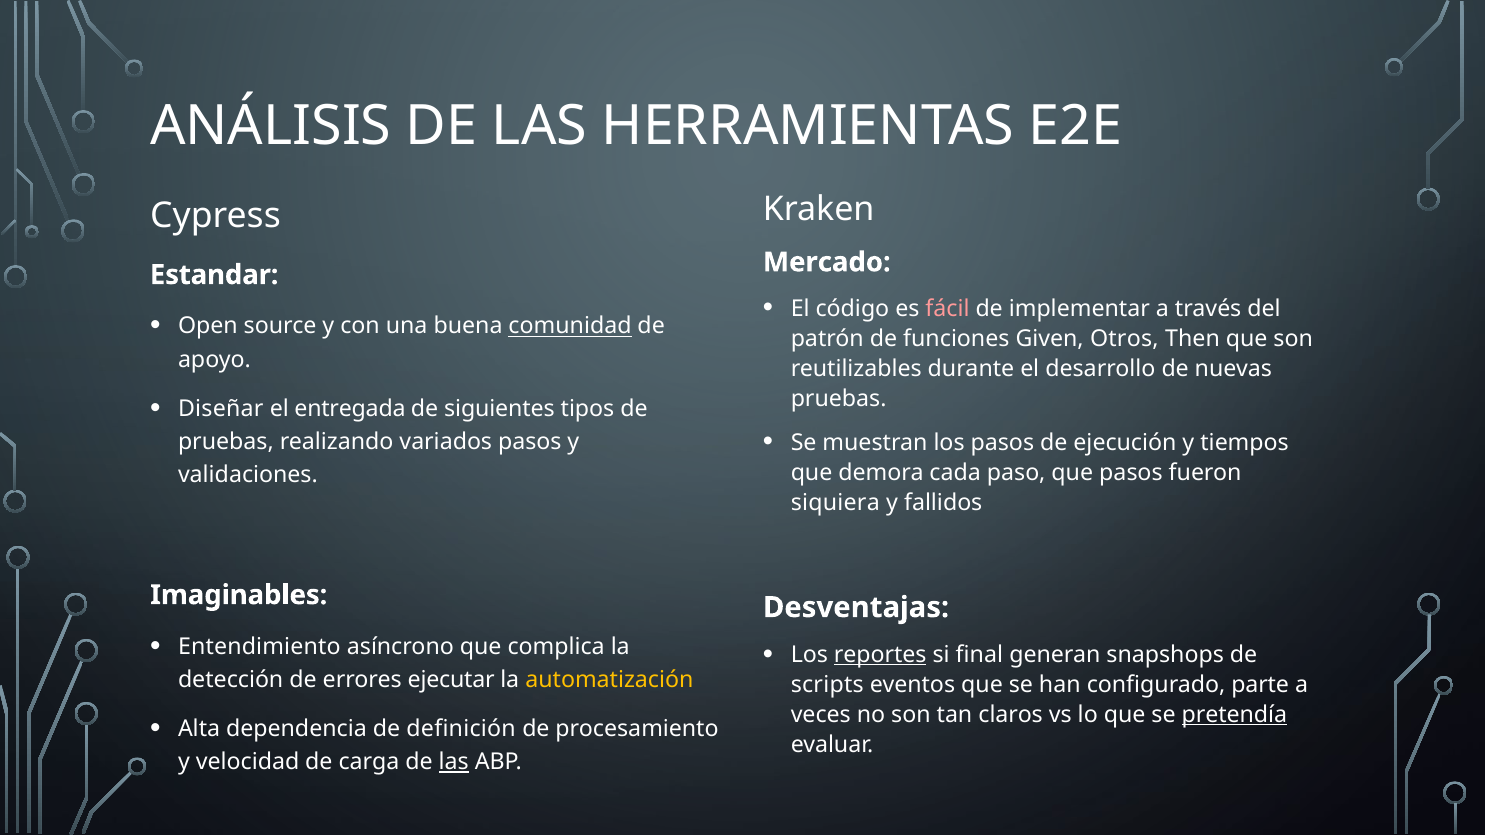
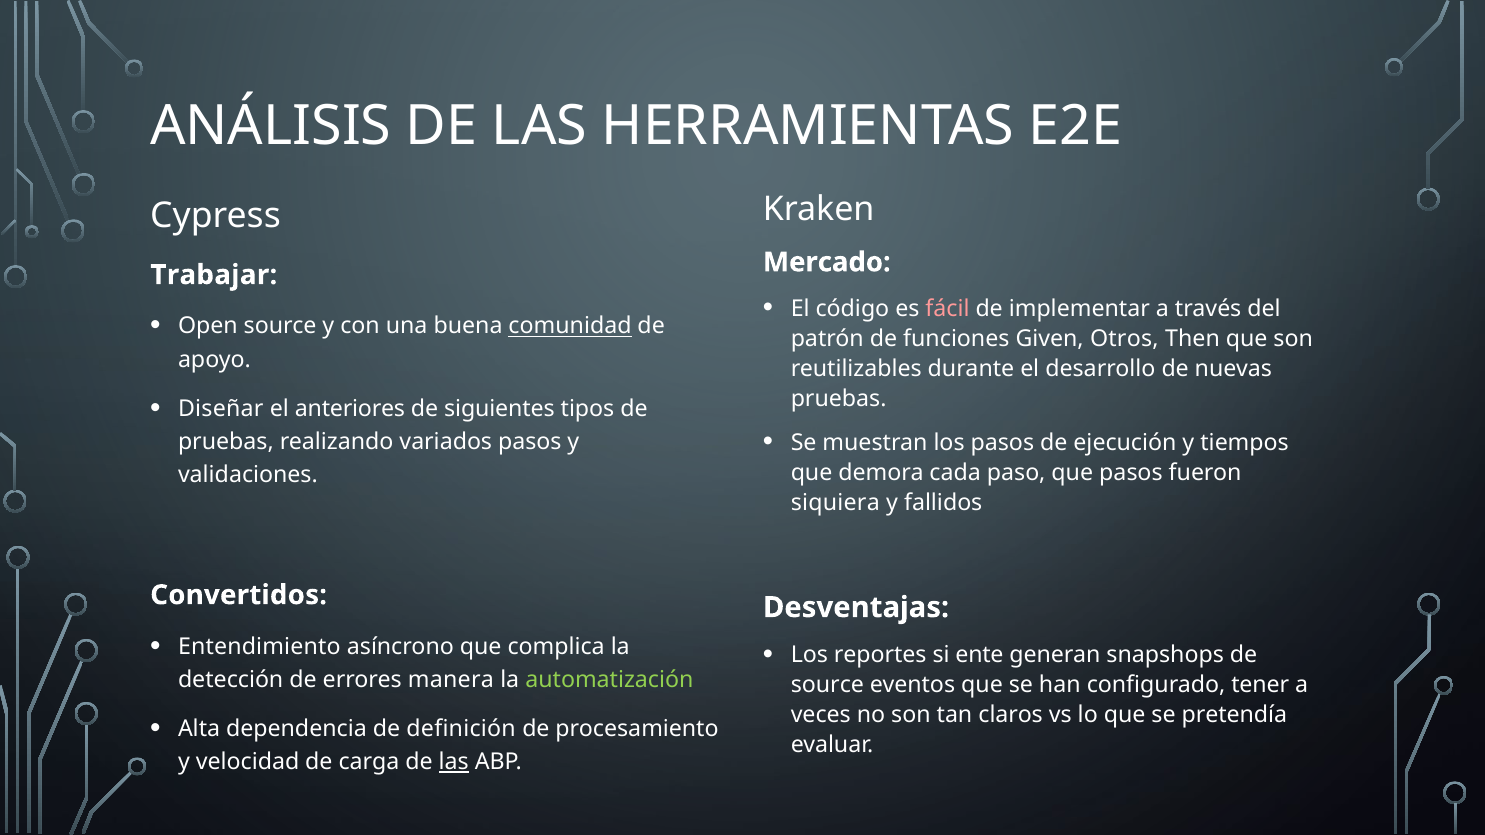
Estandar: Estandar -> Trabajar
entregada: entregada -> anteriores
Imaginables: Imaginables -> Convertidos
reportes underline: present -> none
final: final -> ente
ejecutar: ejecutar -> manera
automatización colour: yellow -> light green
scripts at (827, 685): scripts -> source
parte: parte -> tener
pretendía underline: present -> none
